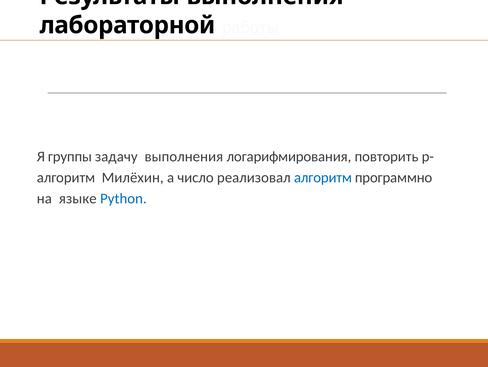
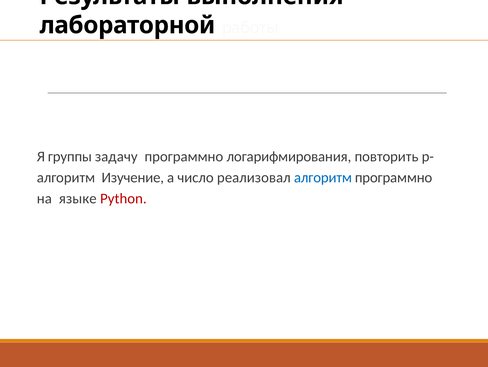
задачу выполнения: выполнения -> программно
Милёхин: Милёхин -> Изучение
Python colour: blue -> red
